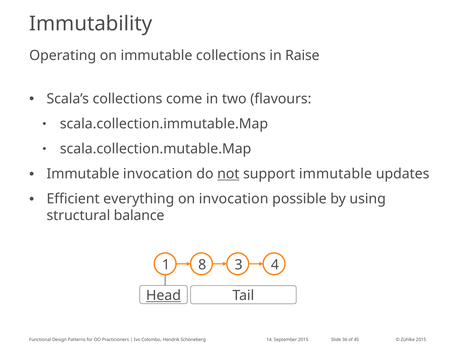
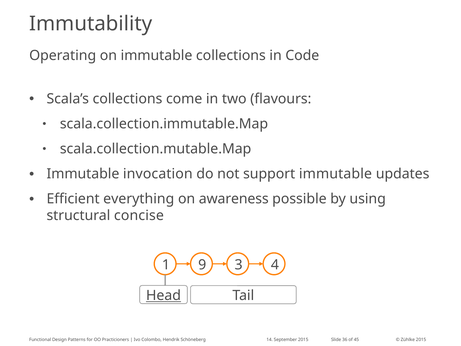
Raise: Raise -> Code
not underline: present -> none
on invocation: invocation -> awareness
balance: balance -> concise
8: 8 -> 9
